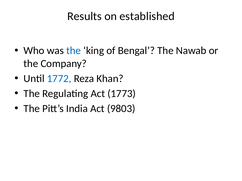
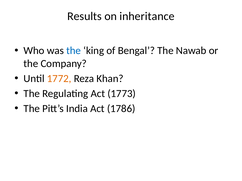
established: established -> inheritance
1772 colour: blue -> orange
9803: 9803 -> 1786
